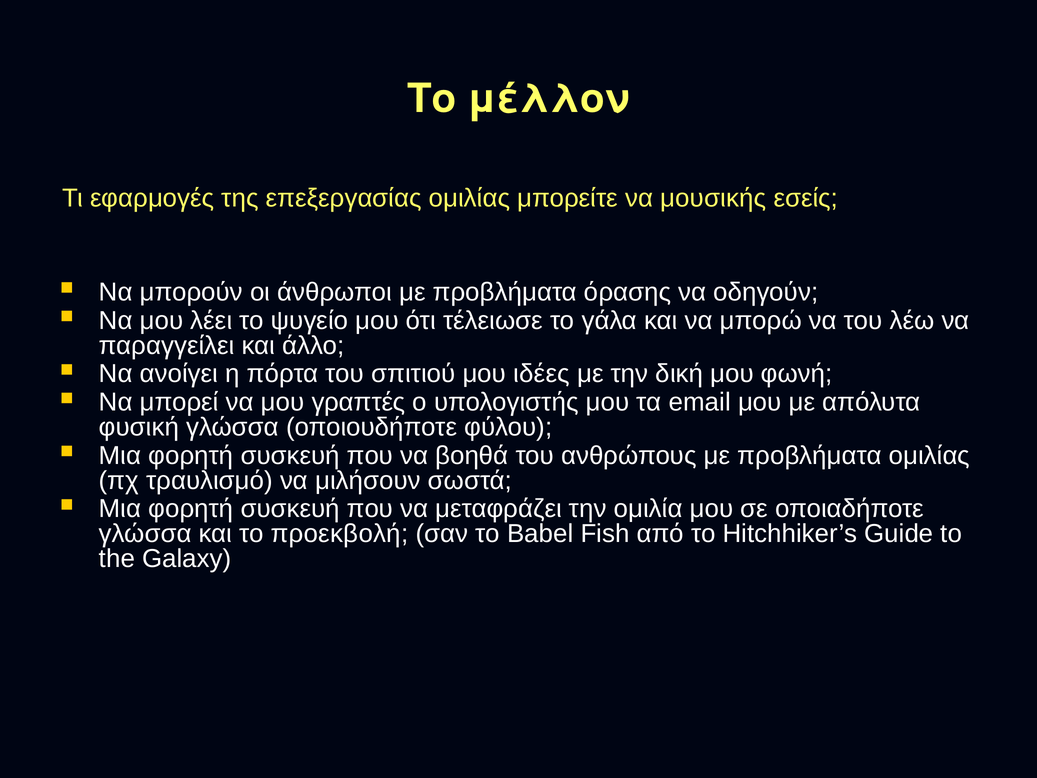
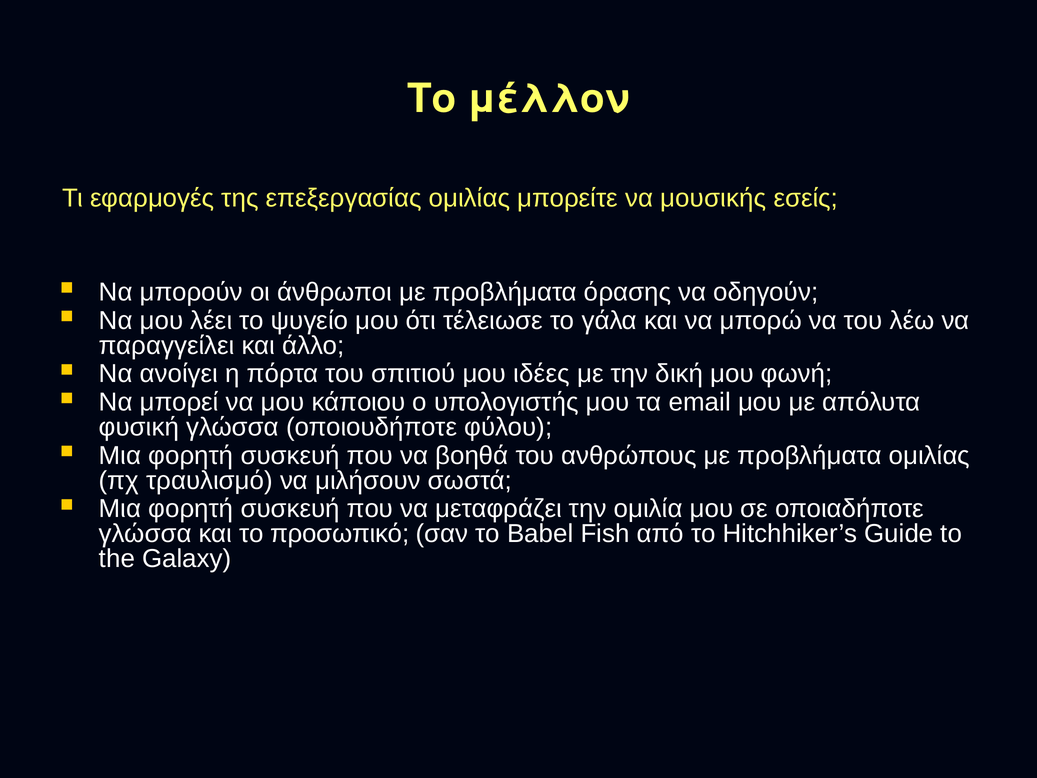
γραπτές: γραπτές -> κάποιου
προεκβολή: προεκβολή -> προσωπικό
